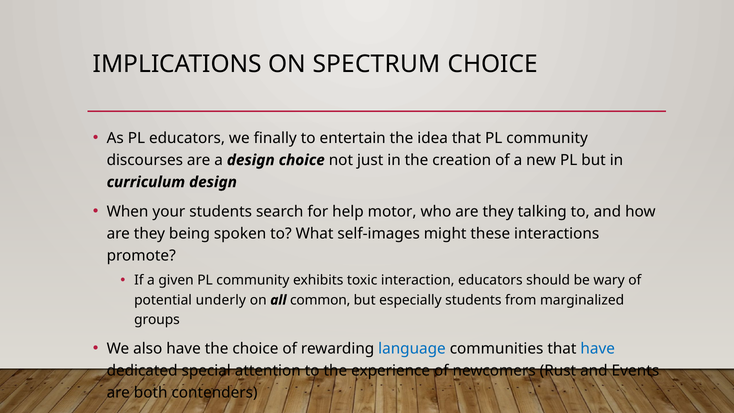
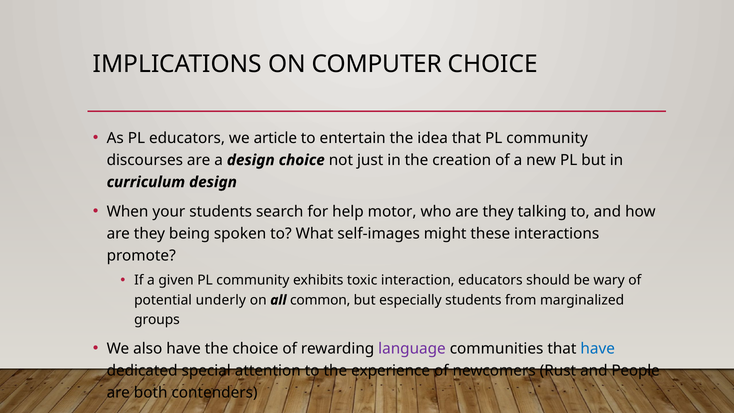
SPECTRUM: SPECTRUM -> COMPUTER
finally: finally -> article
language colour: blue -> purple
Events: Events -> People
